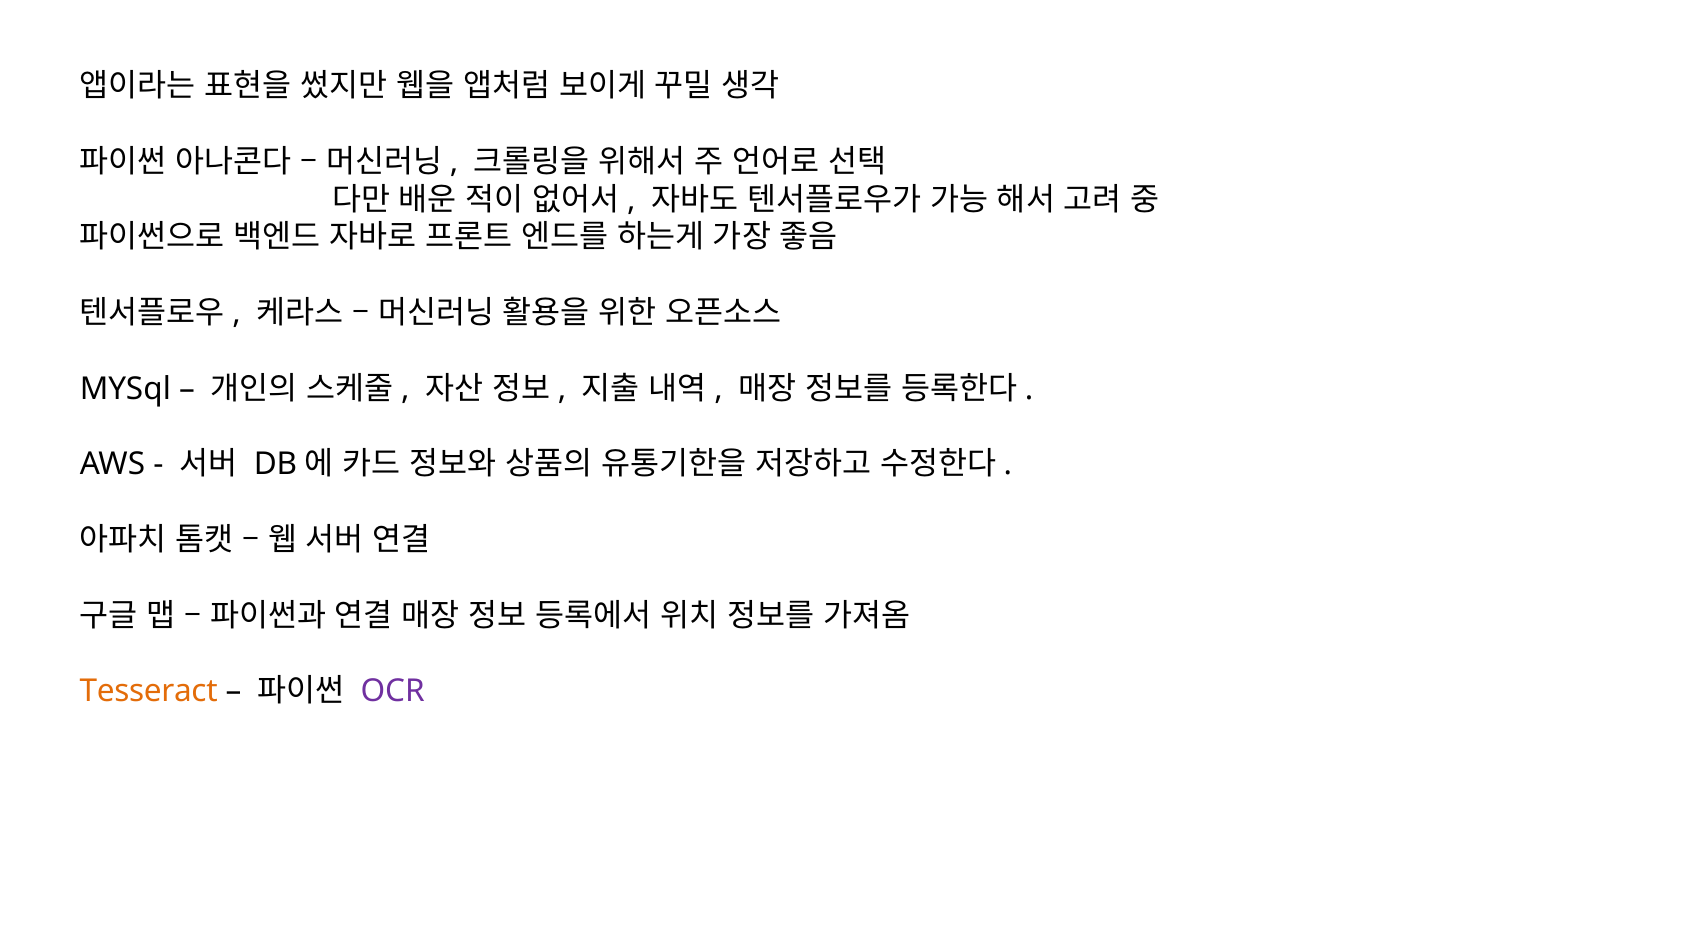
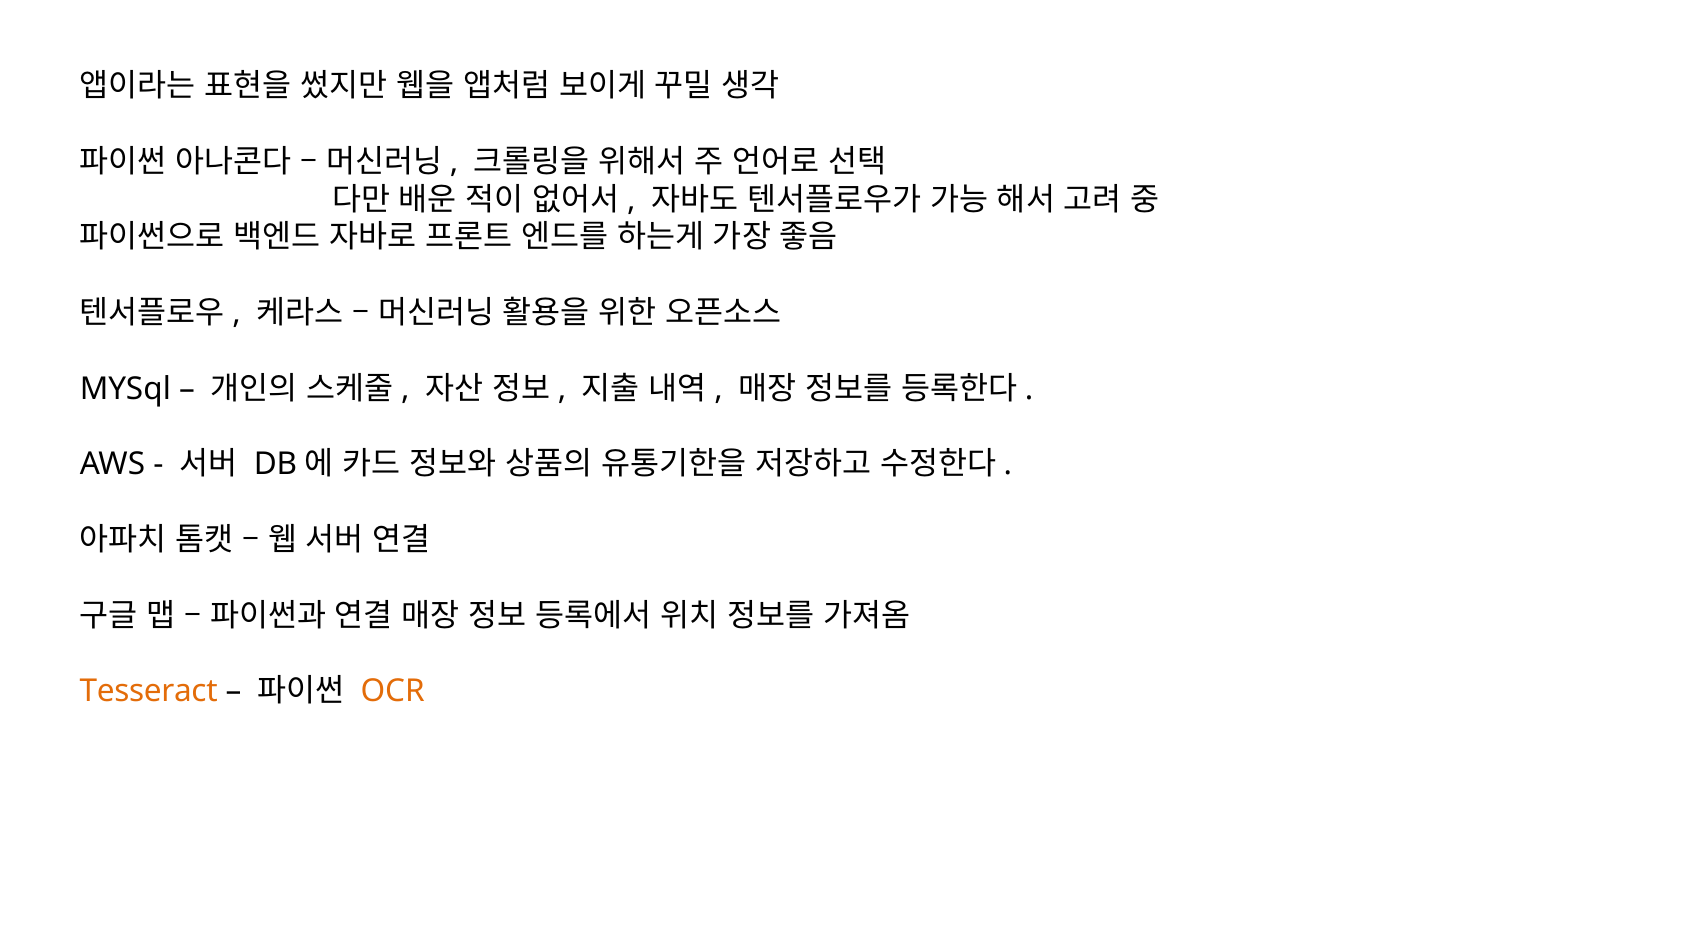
OCR colour: purple -> orange
